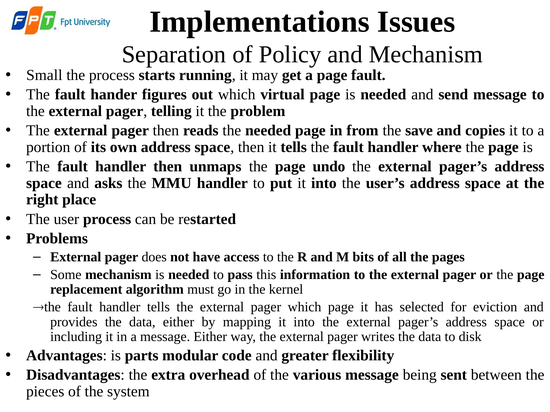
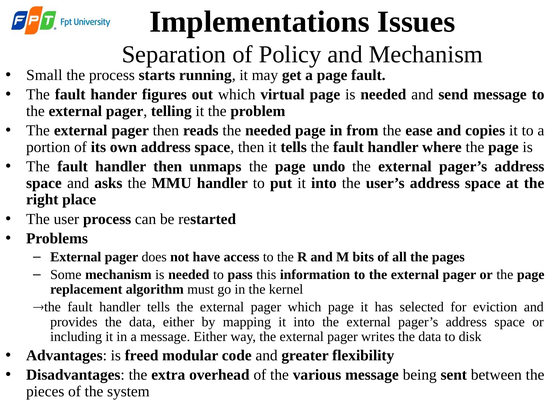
save: save -> ease
parts: parts -> freed
